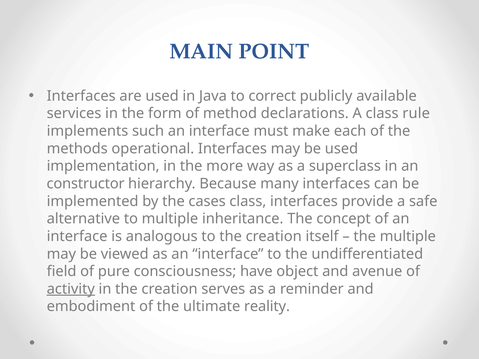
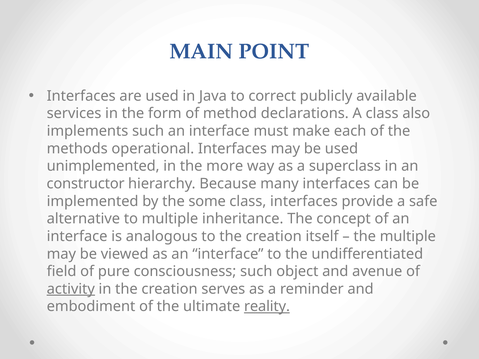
rule: rule -> also
implementation: implementation -> unimplemented
cases: cases -> some
consciousness have: have -> such
reality underline: none -> present
